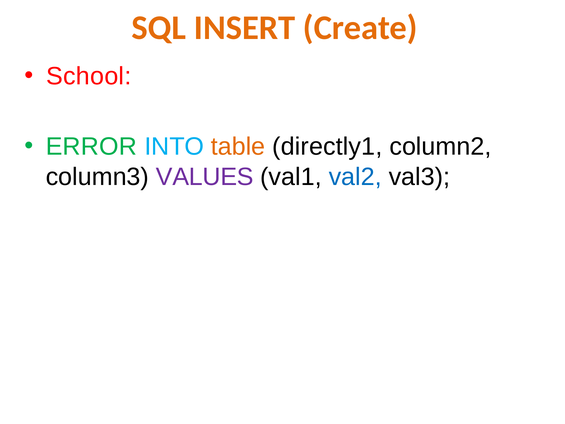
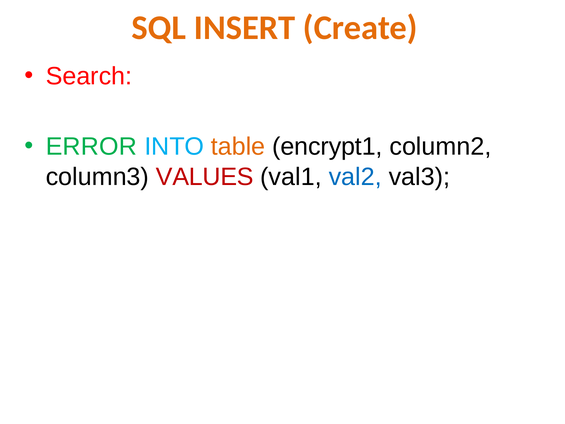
School: School -> Search
directly1: directly1 -> encrypt1
VALUES colour: purple -> red
